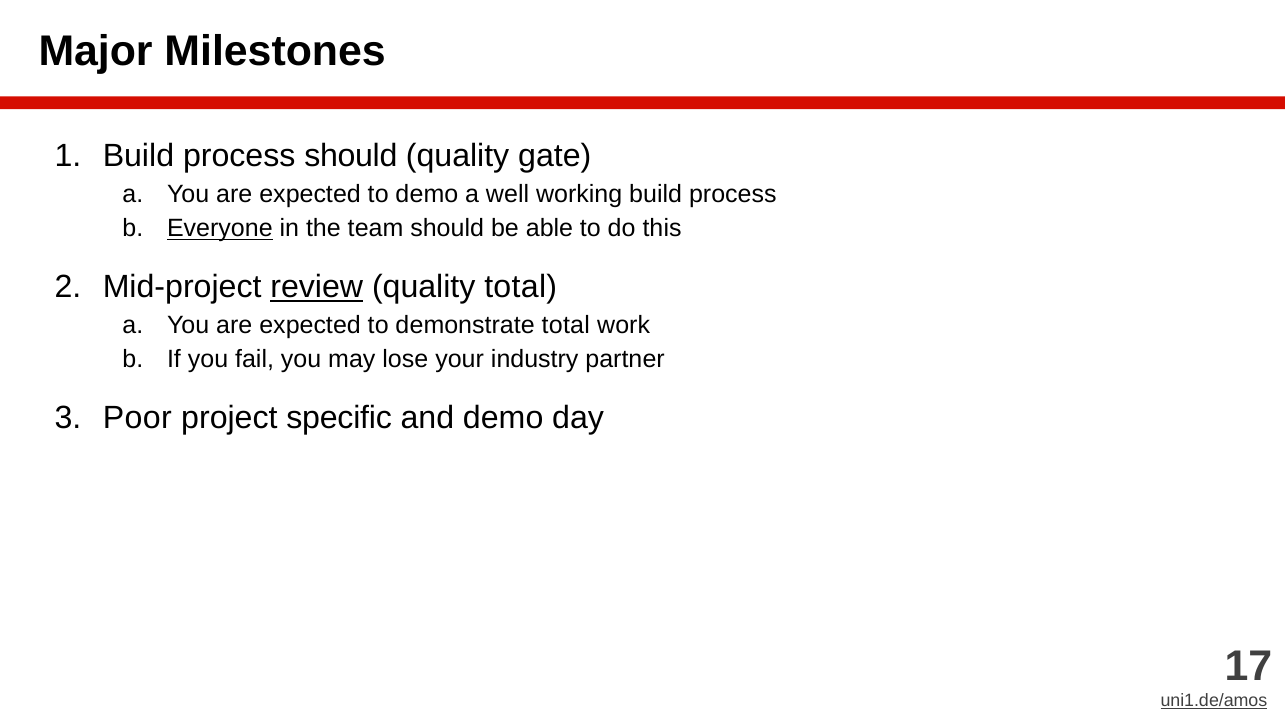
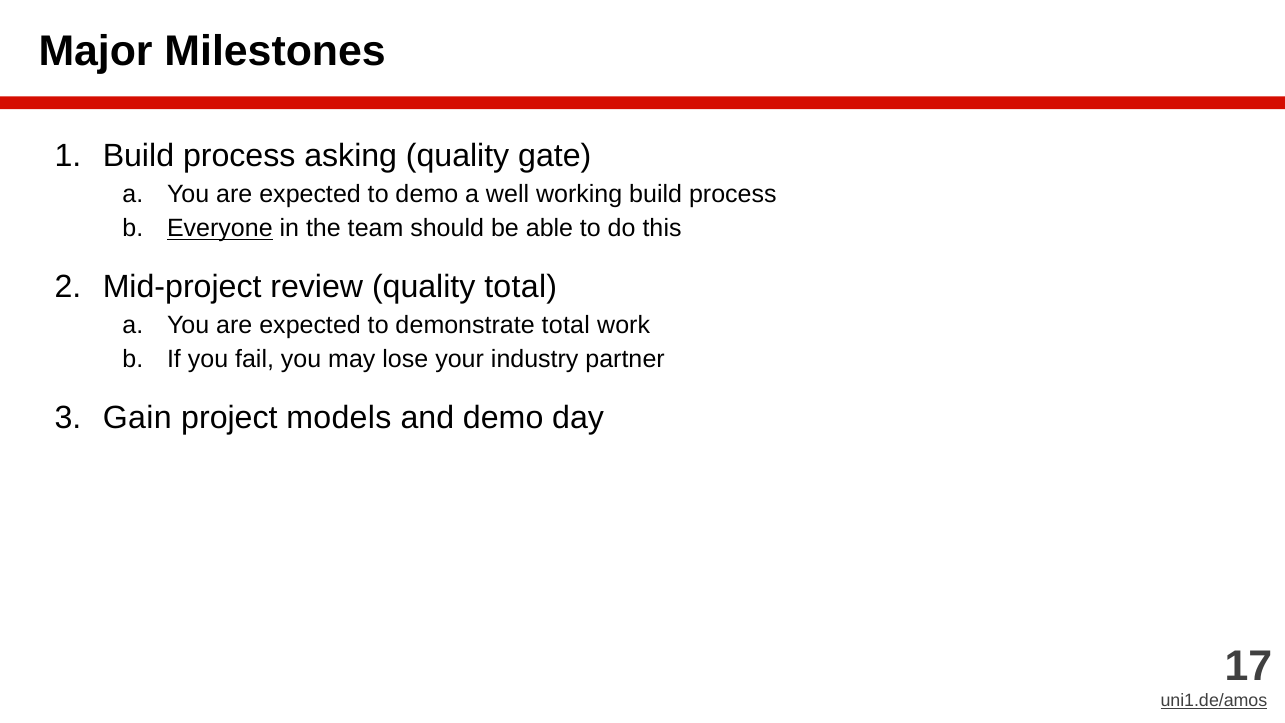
process should: should -> asking
review underline: present -> none
Poor: Poor -> Gain
specific: specific -> models
